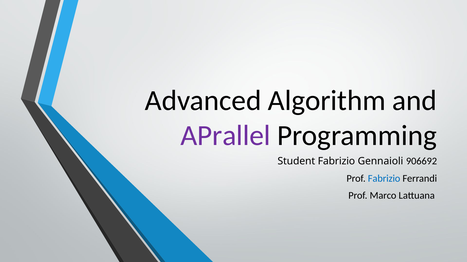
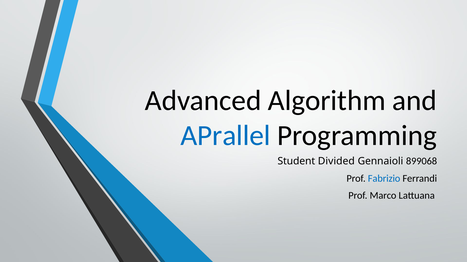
APrallel colour: purple -> blue
Student Fabrizio: Fabrizio -> Divided
906692: 906692 -> 899068
